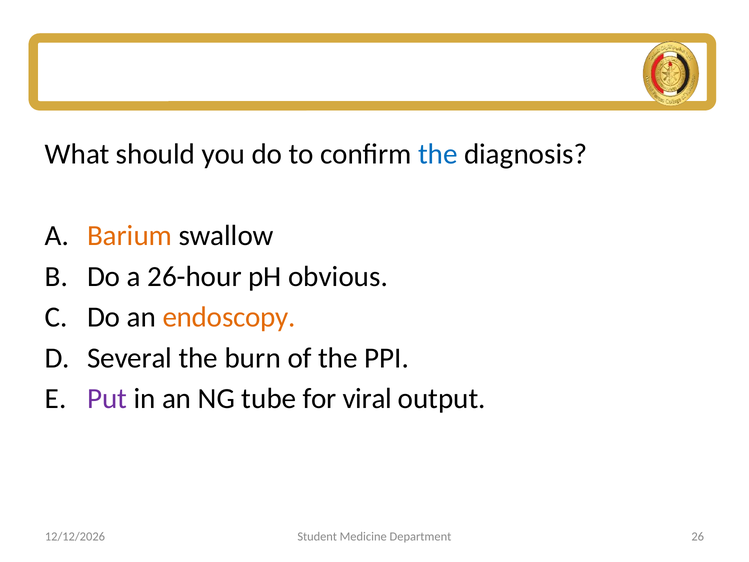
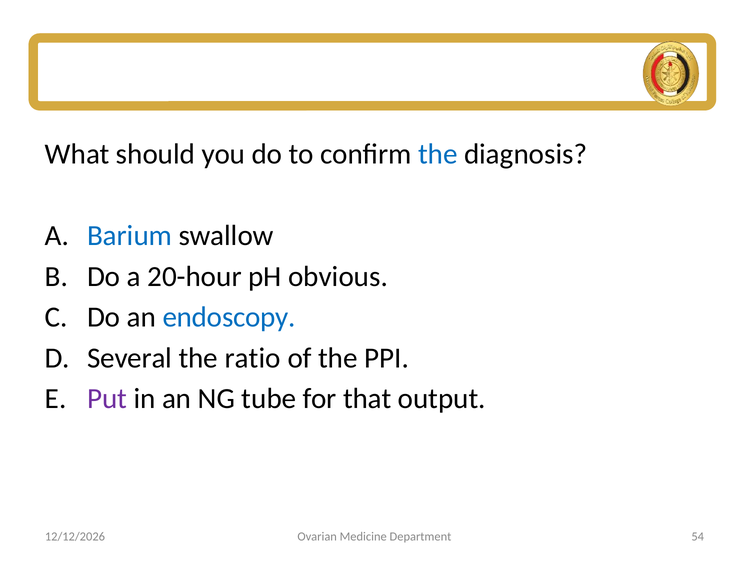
Barium colour: orange -> blue
26-hour: 26-hour -> 20-hour
endoscopy colour: orange -> blue
burn: burn -> ratio
viral: viral -> that
Student: Student -> Ovarian
26: 26 -> 54
